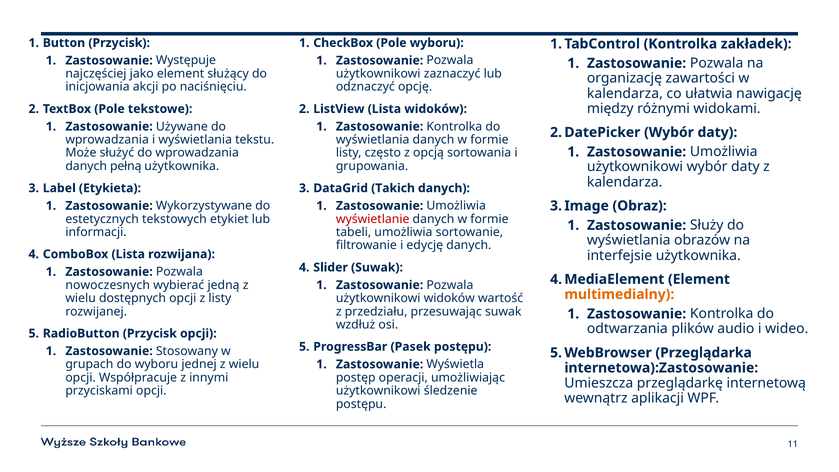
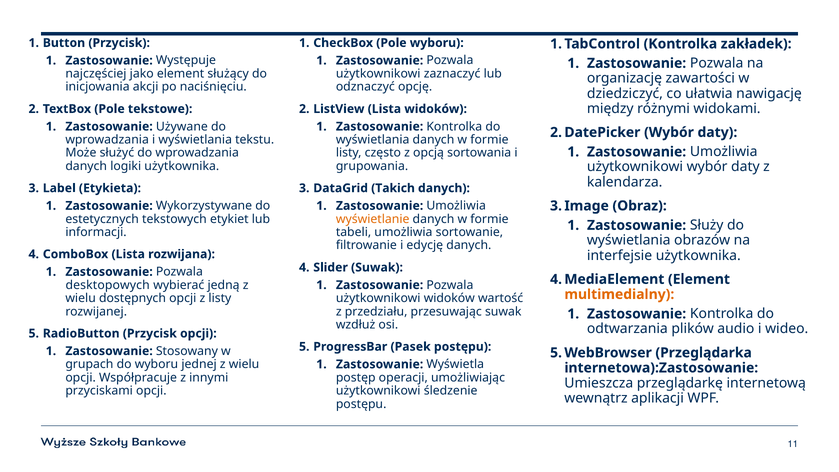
kalendarza at (625, 93): kalendarza -> dziedziczyć
pełną: pełną -> logiki
wyświetlanie colour: red -> orange
nowoczesnych: nowoczesnych -> desktopowych
